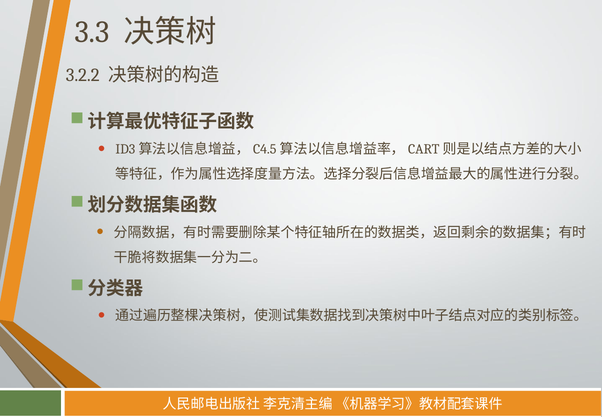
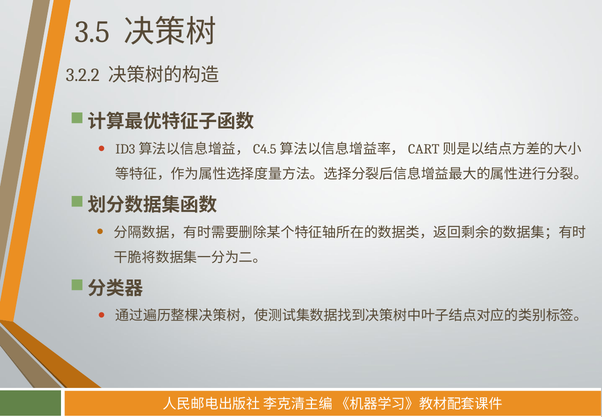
3.3: 3.3 -> 3.5
